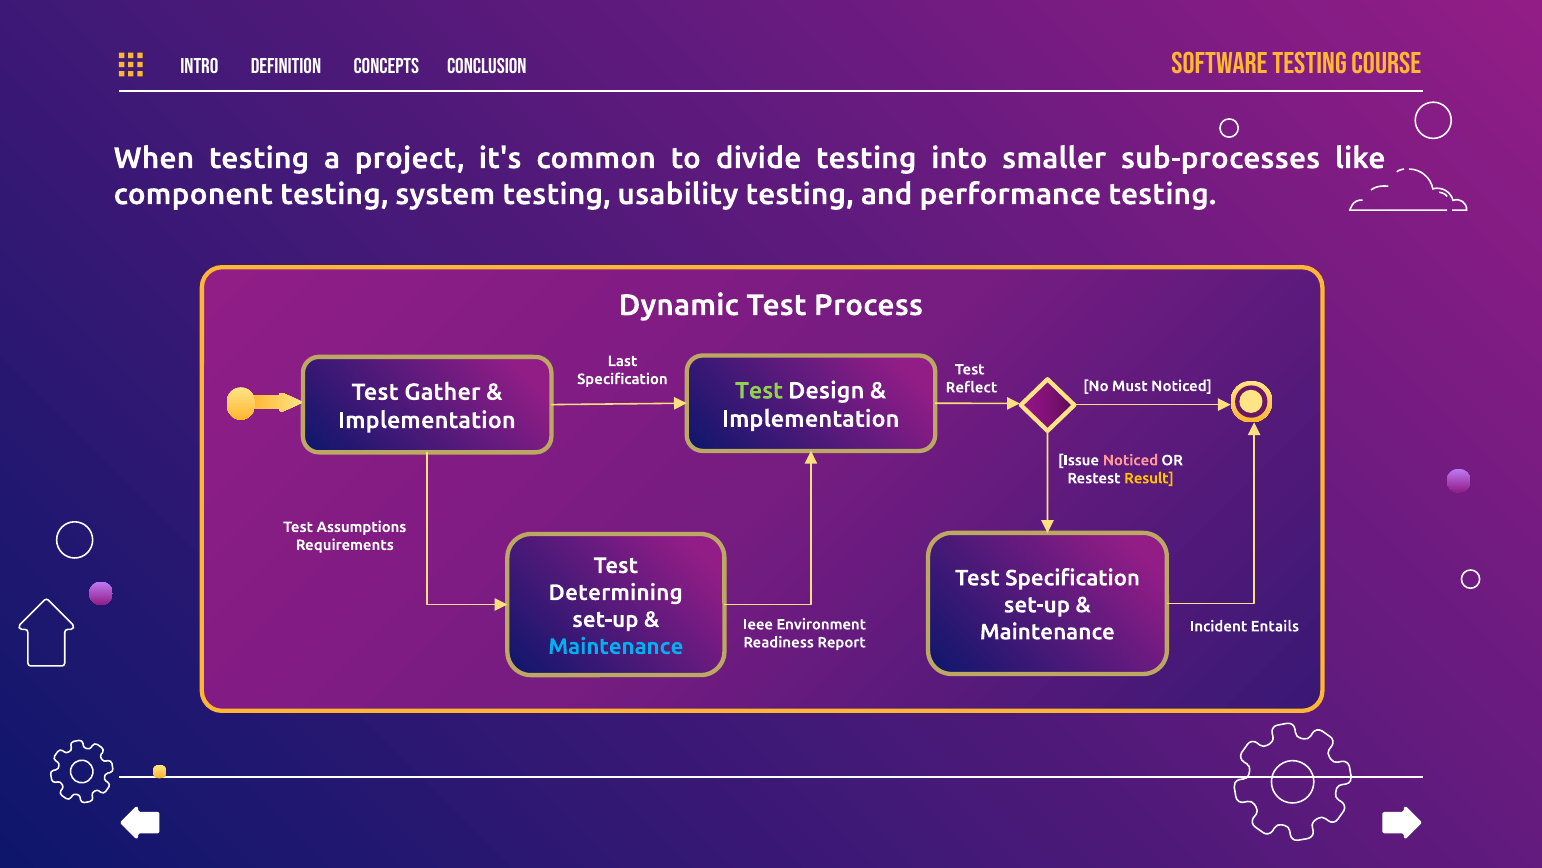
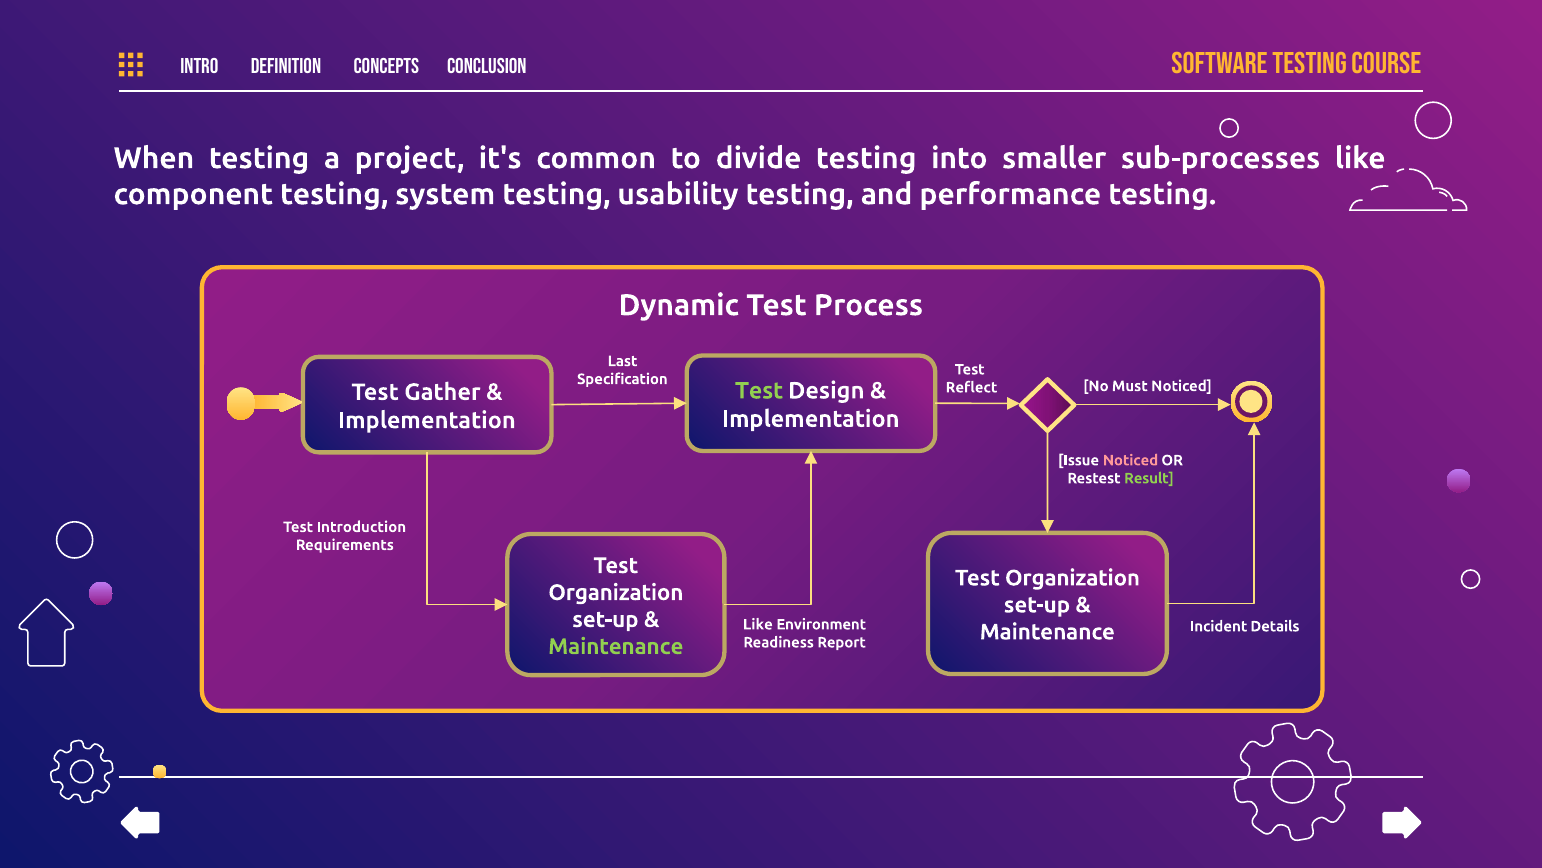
Result colour: yellow -> light green
Assumptions: Assumptions -> Introduction
Specification at (1073, 578): Specification -> Organization
Determining at (616, 592): Determining -> Organization
Ieee at (758, 624): Ieee -> Like
Entails: Entails -> Details
Maintenance at (616, 646) colour: light blue -> light green
